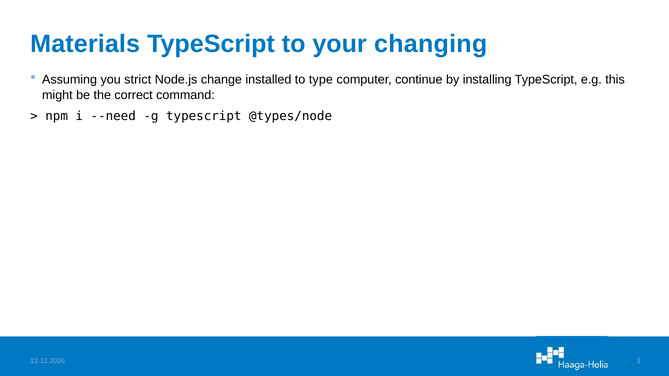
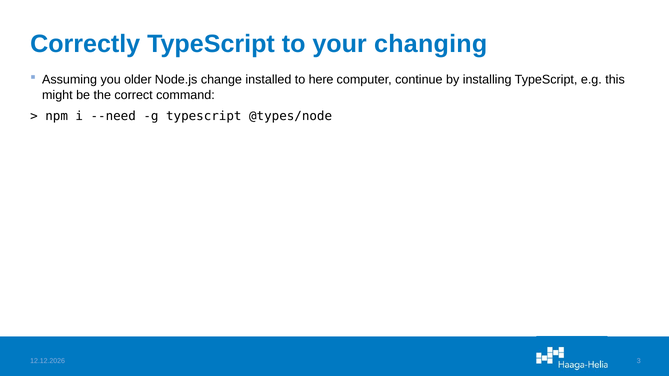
Materials: Materials -> Correctly
strict: strict -> older
type: type -> here
